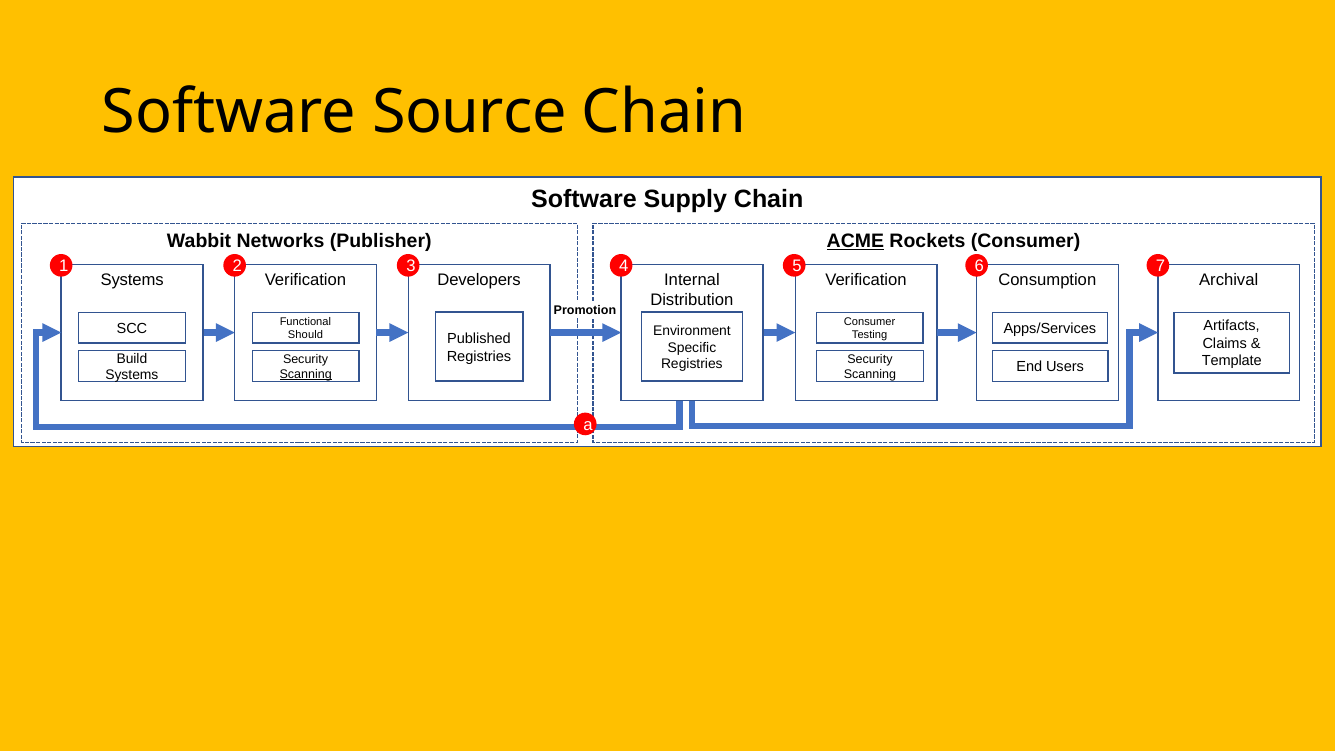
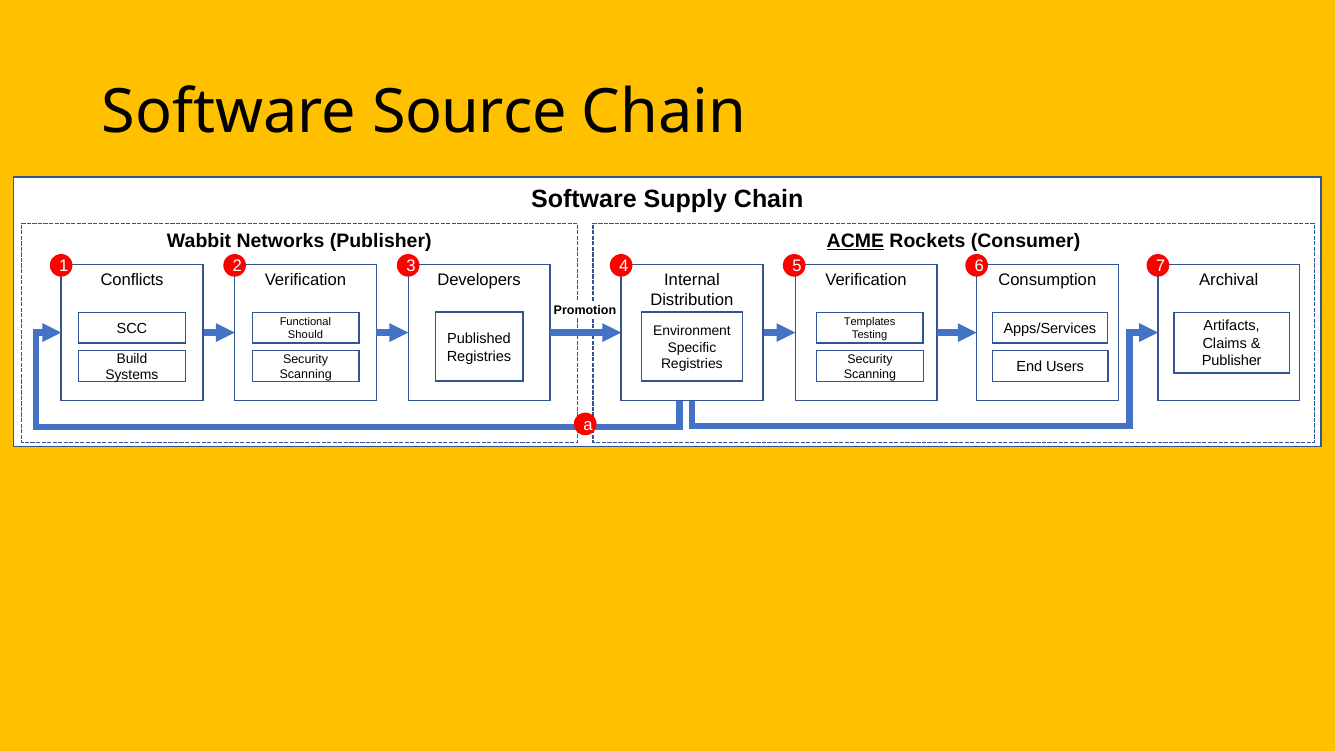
Systems at (132, 280): Systems -> Conflicts
Consumer at (870, 322): Consumer -> Templates
Template at (1232, 361): Template -> Publisher
Scanning at (306, 374) underline: present -> none
